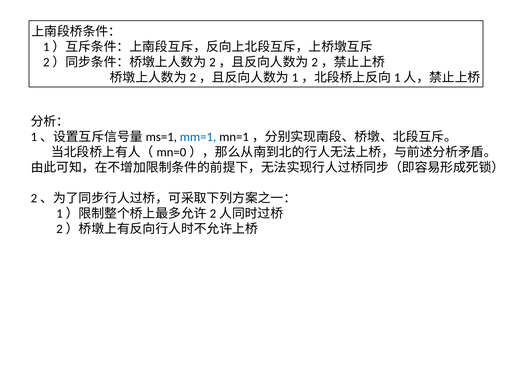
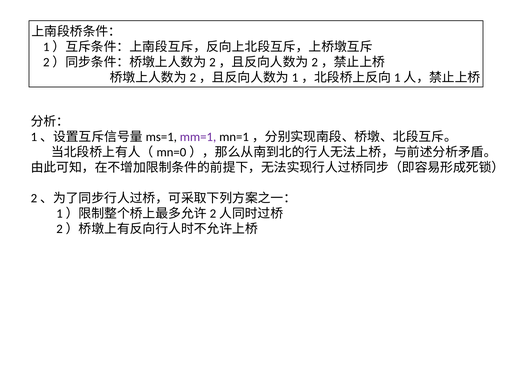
mm=1 colour: blue -> purple
